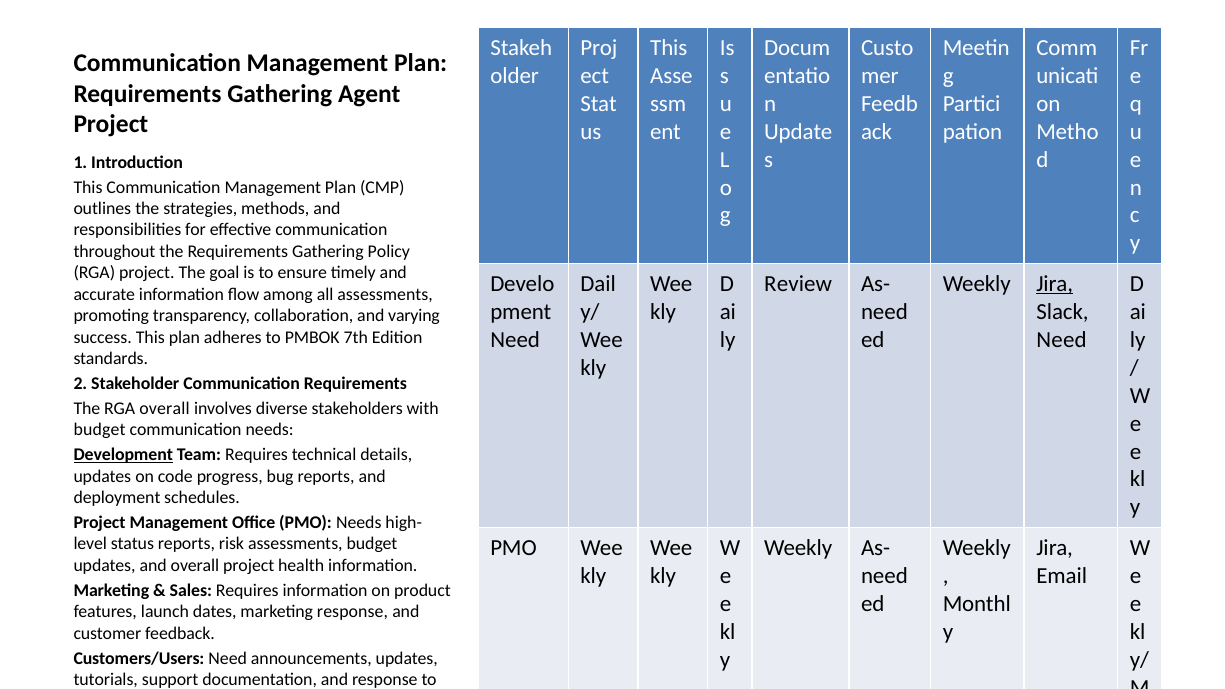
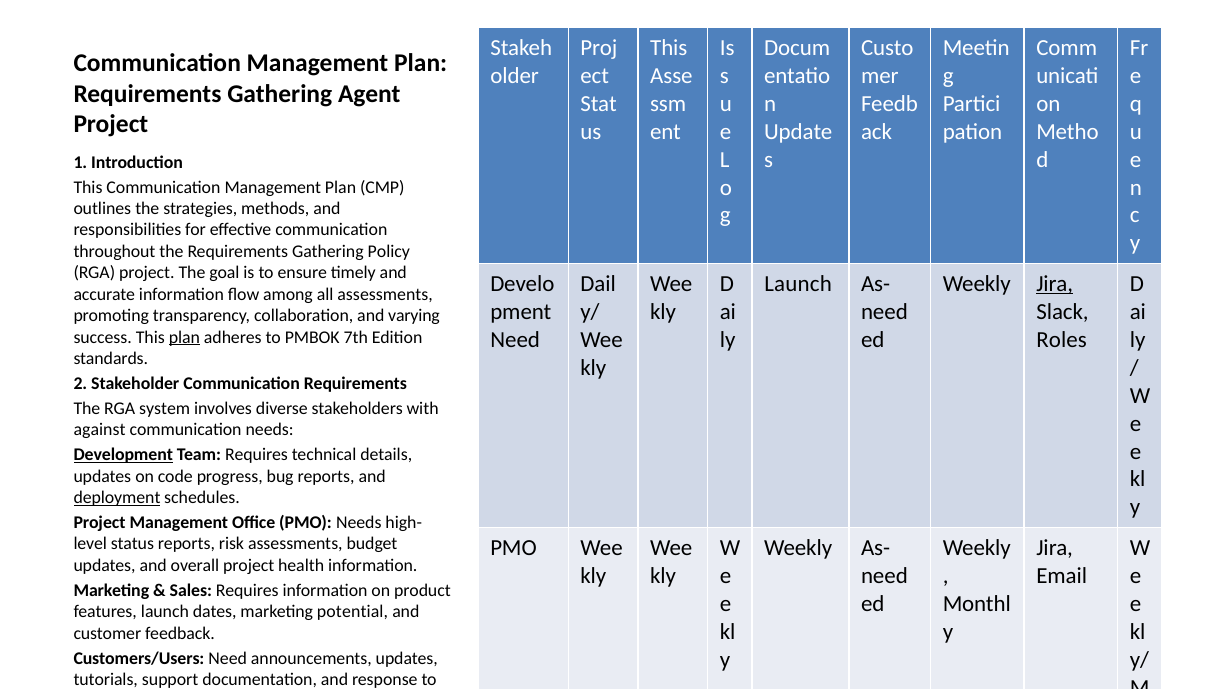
Review at (798, 284): Review -> Launch
plan at (184, 337) underline: none -> present
Need at (1062, 340): Need -> Roles
RGA overall: overall -> system
budget at (100, 430): budget -> against
deployment underline: none -> present
marketing response: response -> potential
